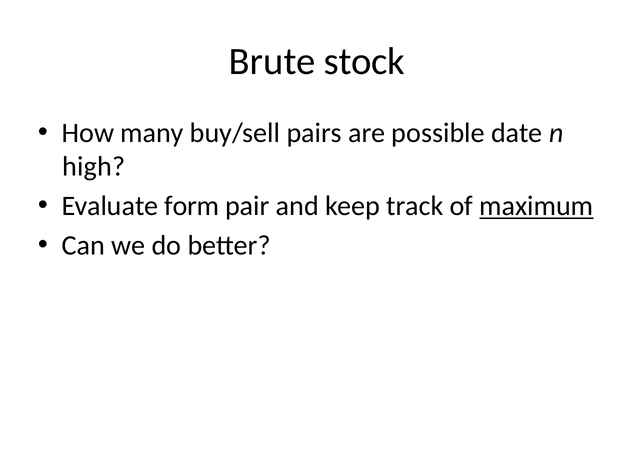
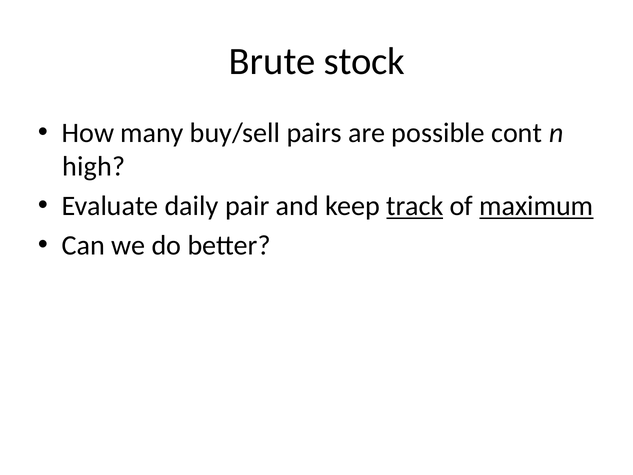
date: date -> cont
form: form -> daily
track underline: none -> present
